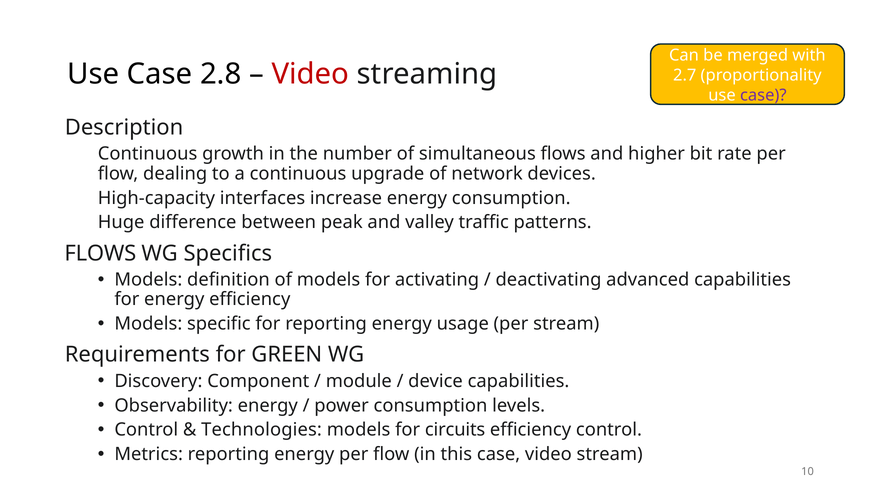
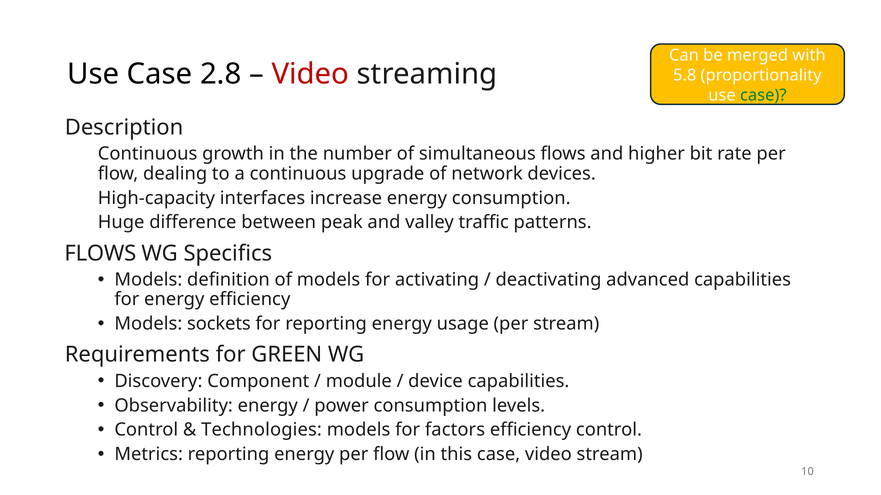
2.7: 2.7 -> 5.8
case at (763, 95) colour: purple -> green
specific: specific -> sockets
circuits: circuits -> factors
